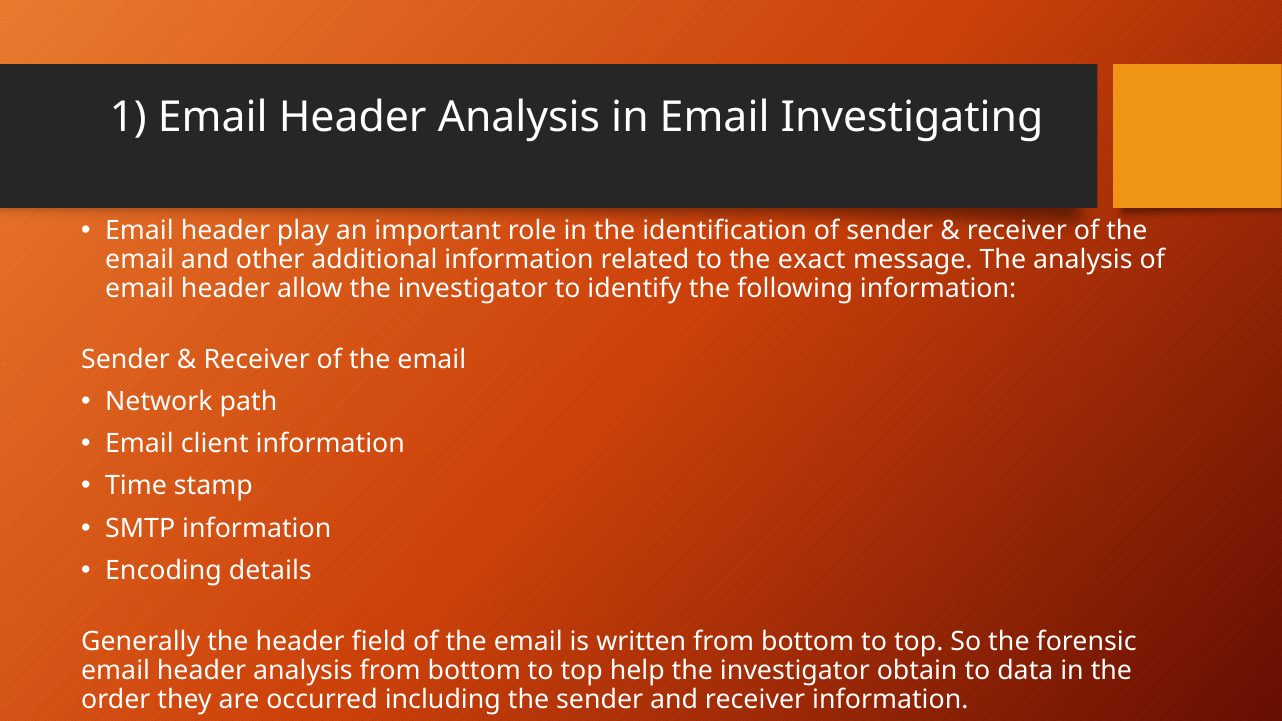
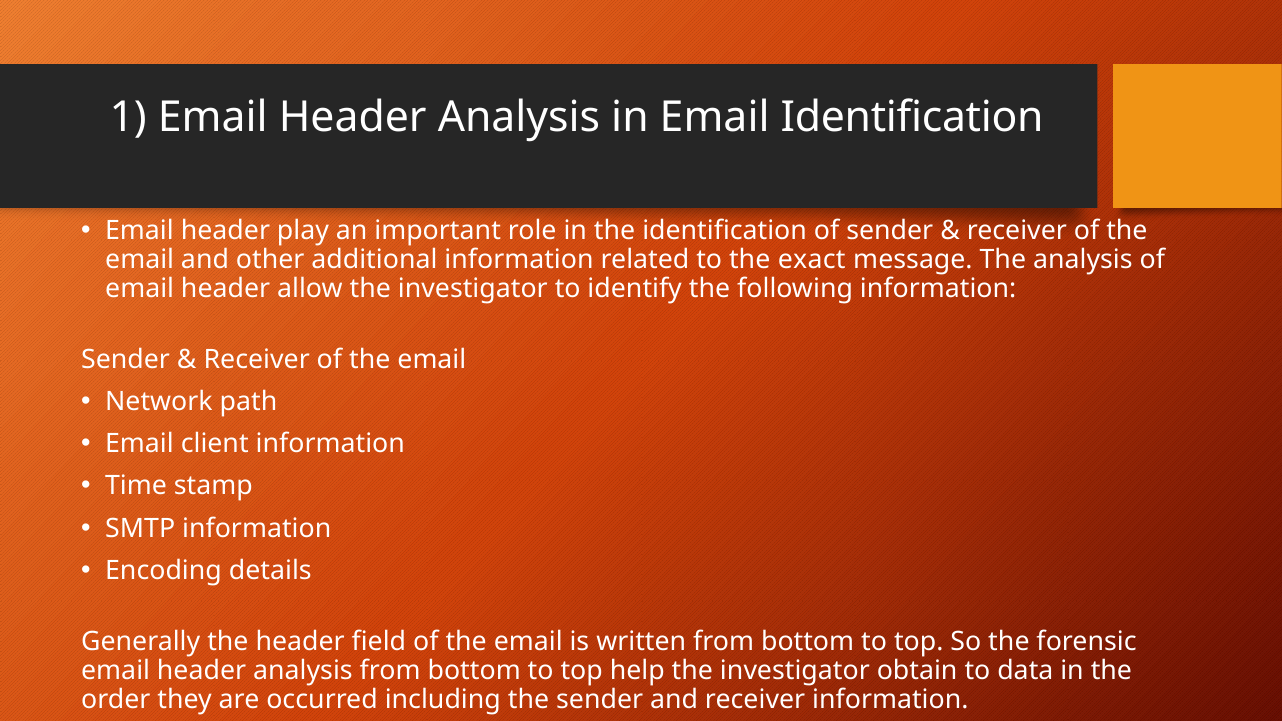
Email Investigating: Investigating -> Identification
